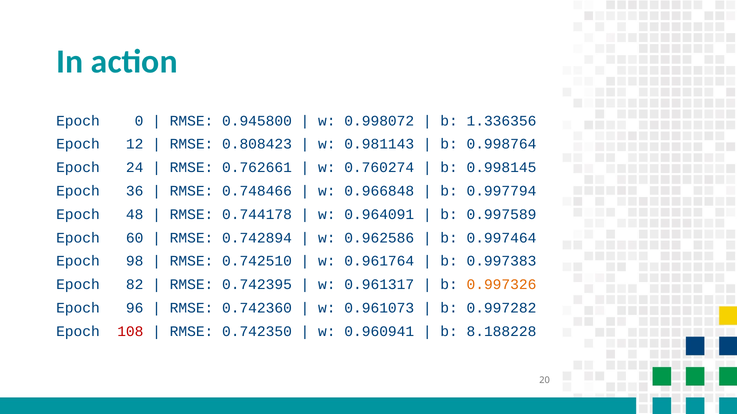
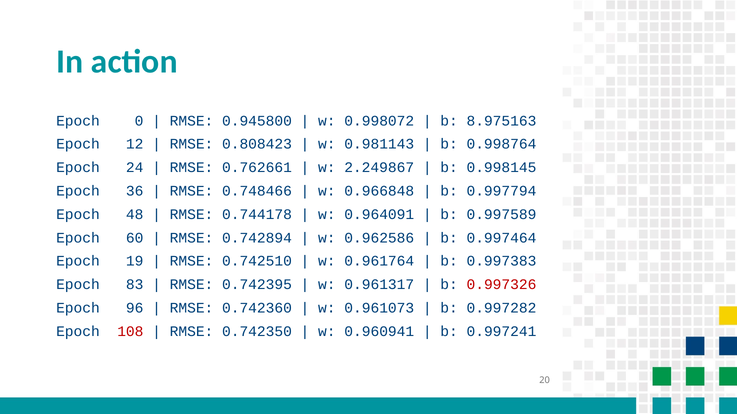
1.336356: 1.336356 -> 8.975163
0.760274: 0.760274 -> 2.249867
98: 98 -> 19
82: 82 -> 83
0.997326 colour: orange -> red
8.188228: 8.188228 -> 0.997241
